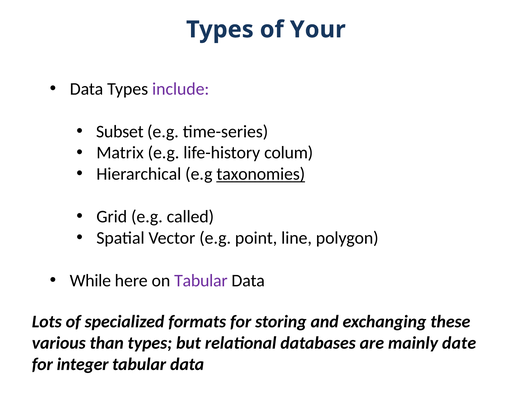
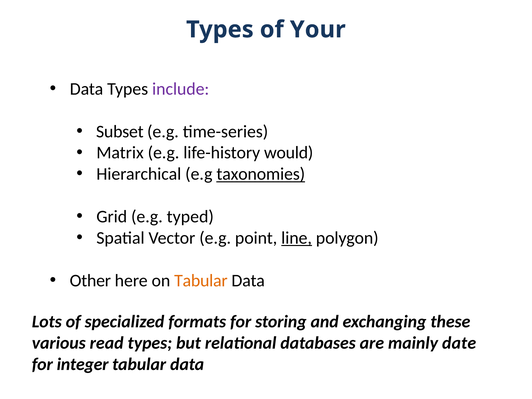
colum: colum -> would
called: called -> typed
line underline: none -> present
While: While -> Other
Tabular at (201, 280) colour: purple -> orange
than: than -> read
